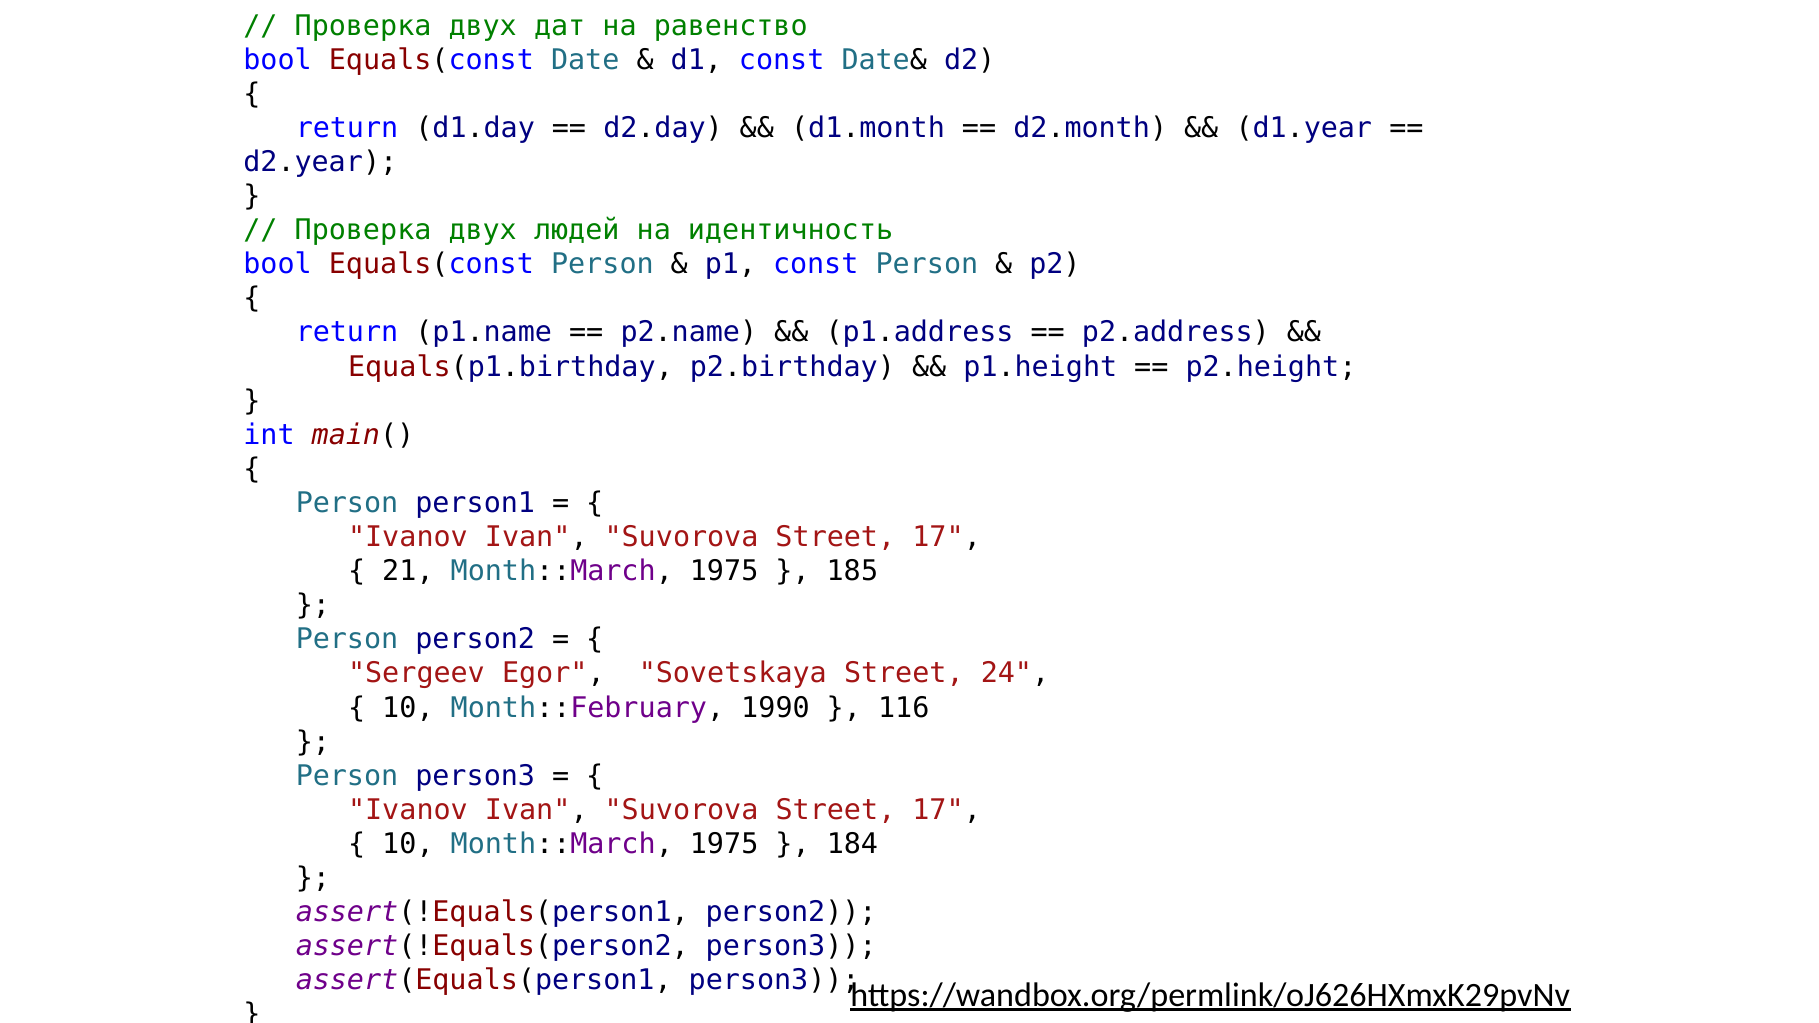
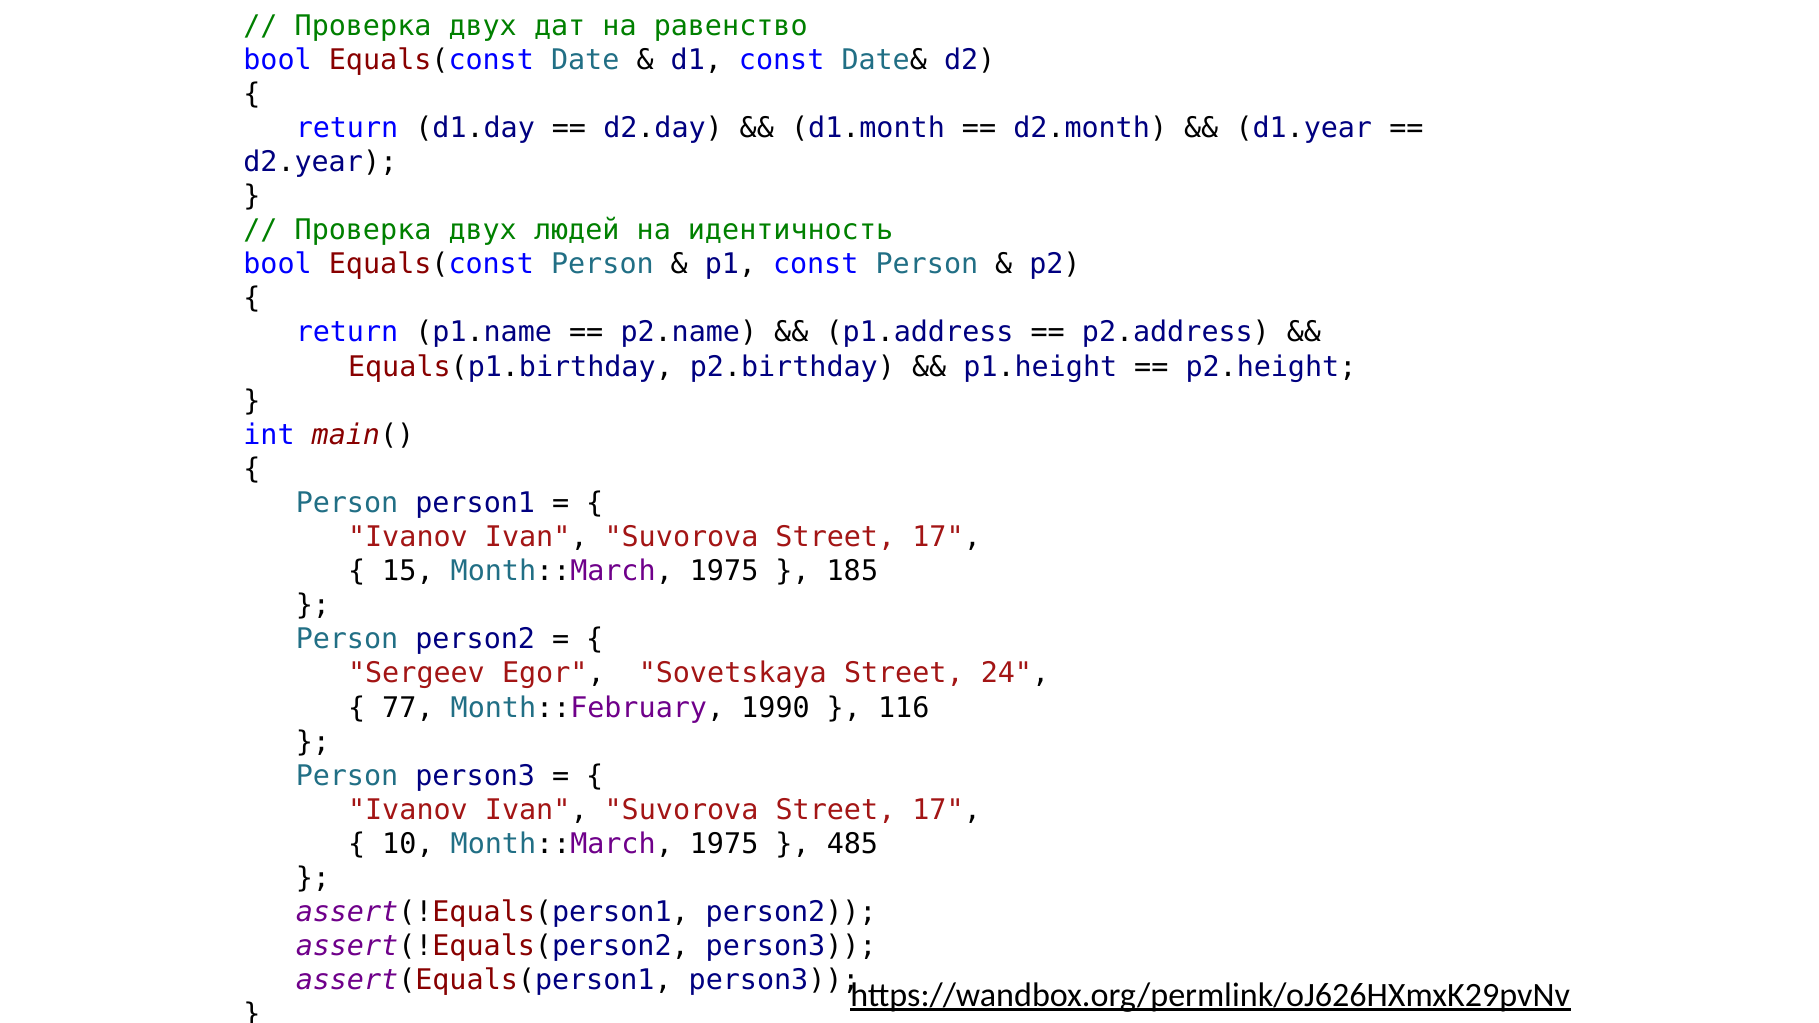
21: 21 -> 15
10 at (408, 708): 10 -> 77
184: 184 -> 485
